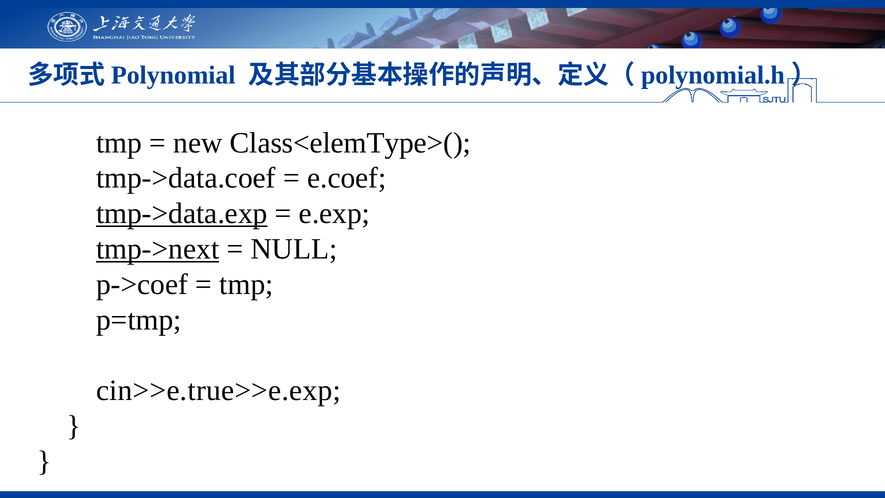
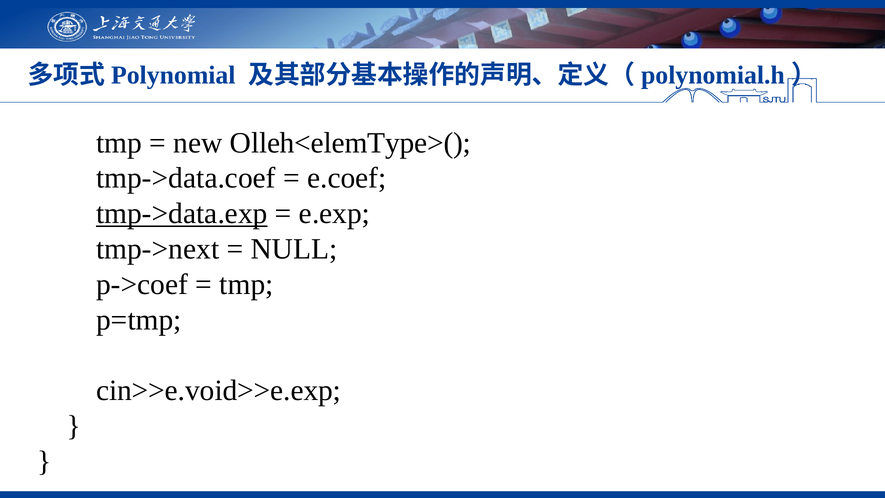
Class<elemType>(: Class<elemType>( -> Olleh<elemType>(
tmp->next underline: present -> none
cin>>e.true>>e.exp: cin>>e.true>>e.exp -> cin>>e.void>>e.exp
